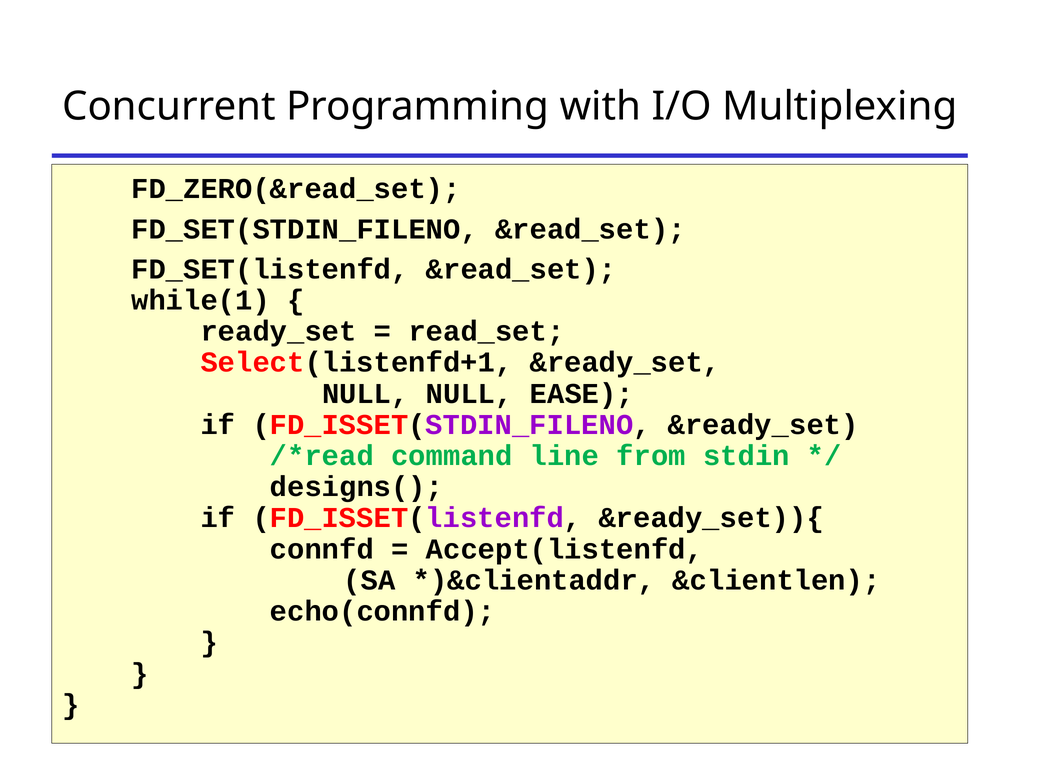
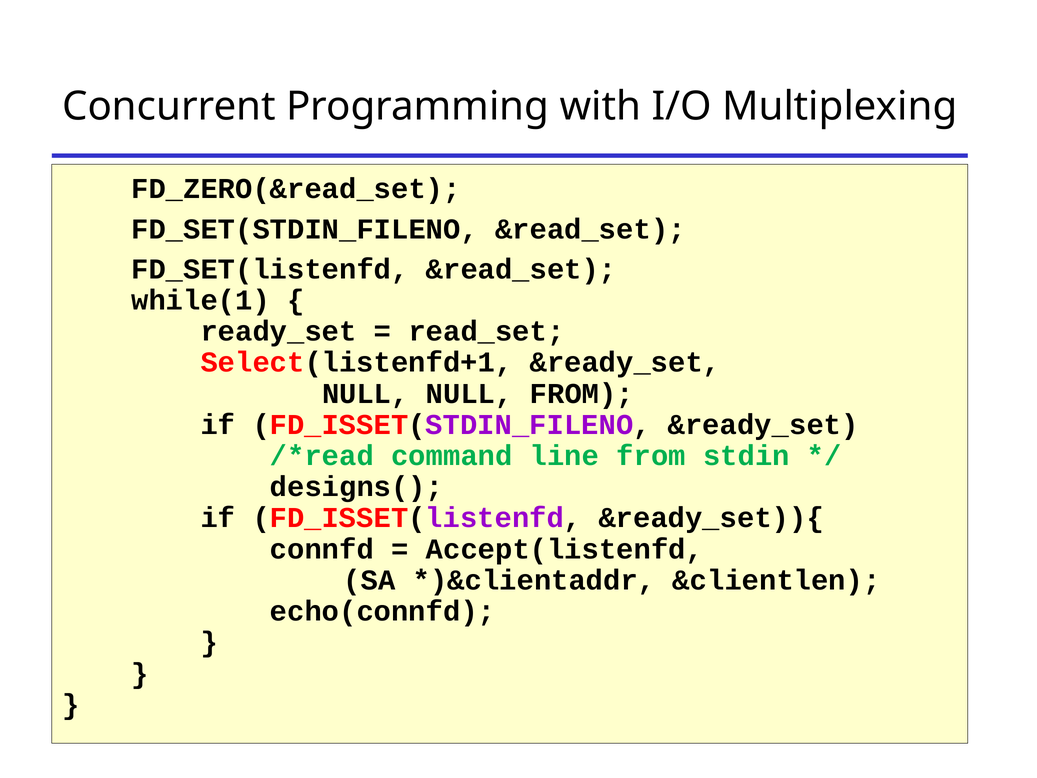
NULL EASE: EASE -> FROM
